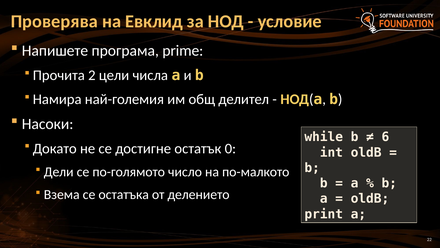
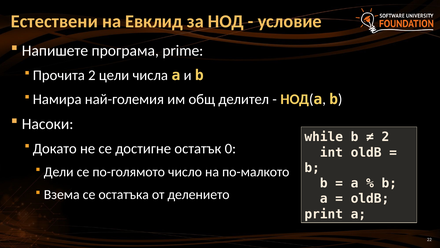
Проверява: Проверява -> Естествени
6 at (385, 137): 6 -> 2
